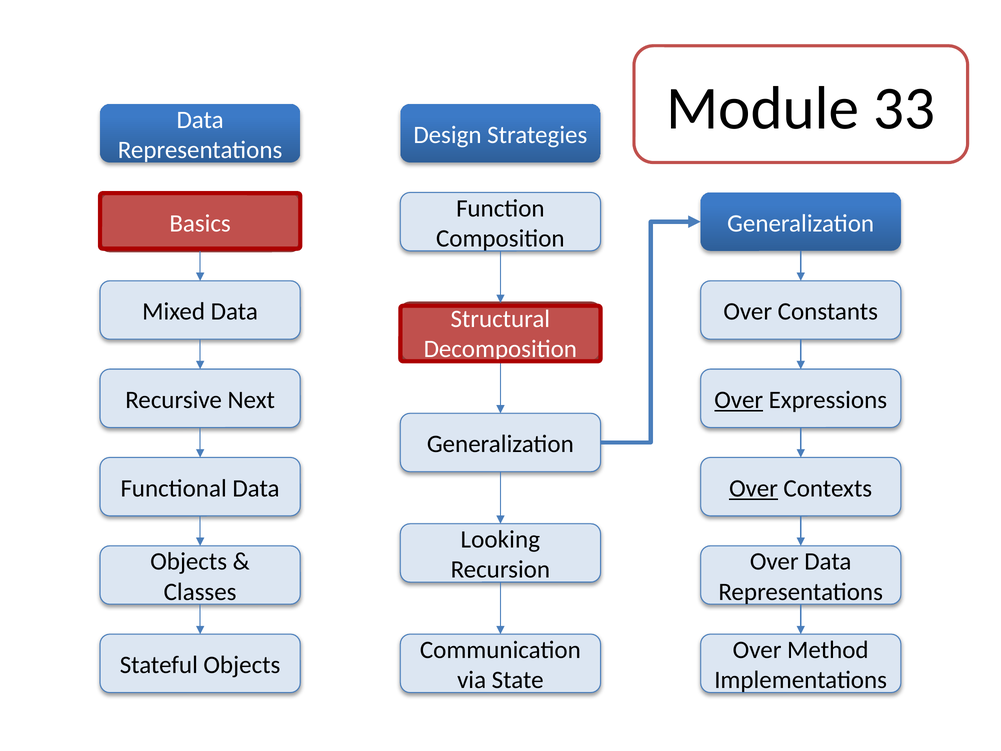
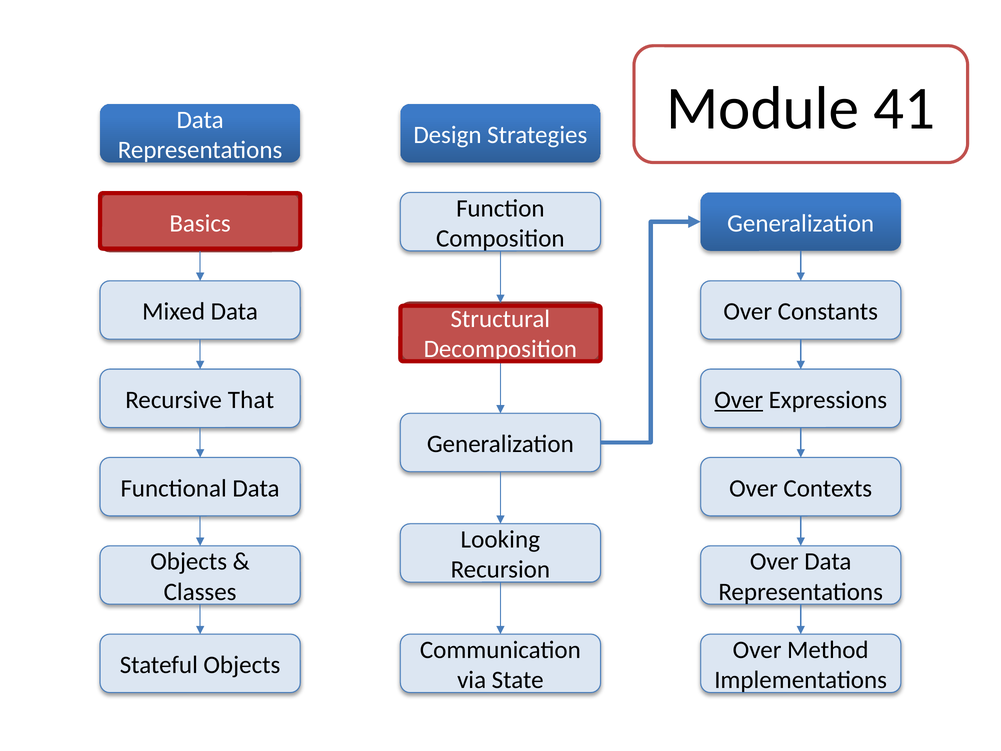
33: 33 -> 41
Next: Next -> That
Over at (754, 488) underline: present -> none
